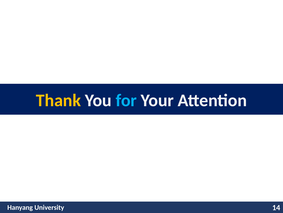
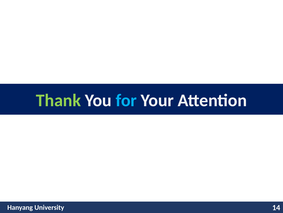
Thank colour: yellow -> light green
